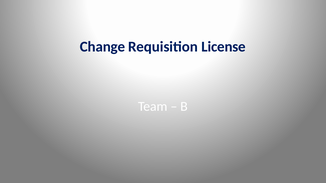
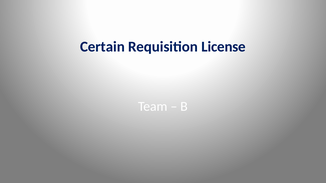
Change: Change -> Certain
